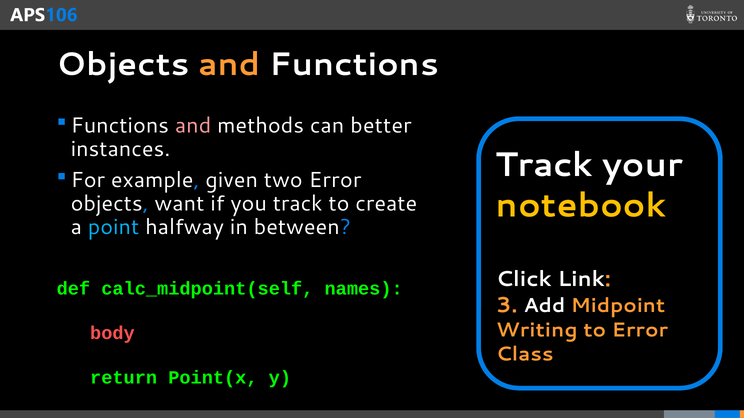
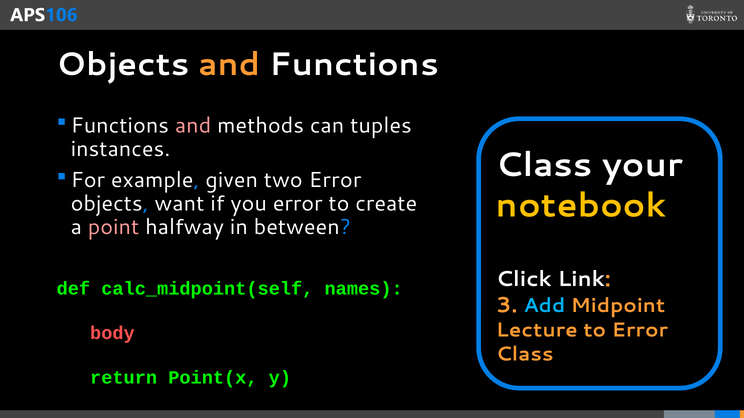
better: better -> tuples
Track at (544, 165): Track -> Class
you track: track -> error
point colour: light blue -> pink
Add colour: white -> light blue
Writing: Writing -> Lecture
